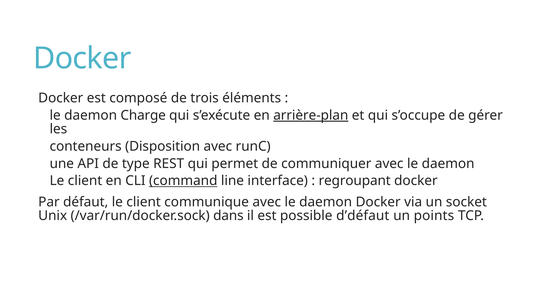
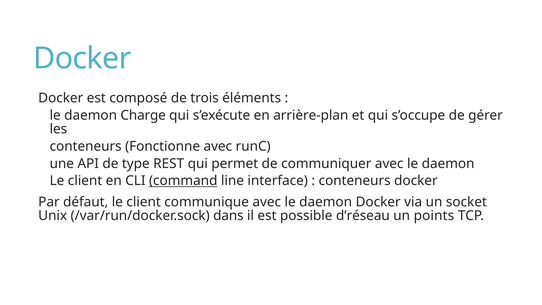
arrière-plan underline: present -> none
Disposition: Disposition -> Fonctionne
regroupant at (355, 181): regroupant -> conteneurs
d’défaut: d’défaut -> d’réseau
